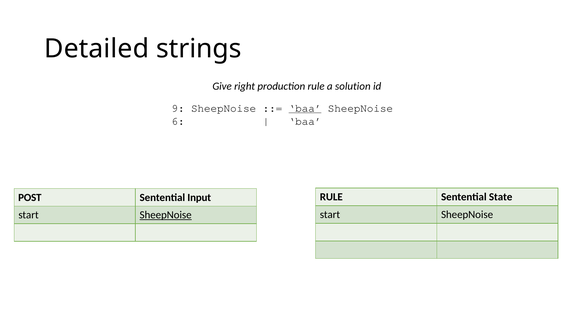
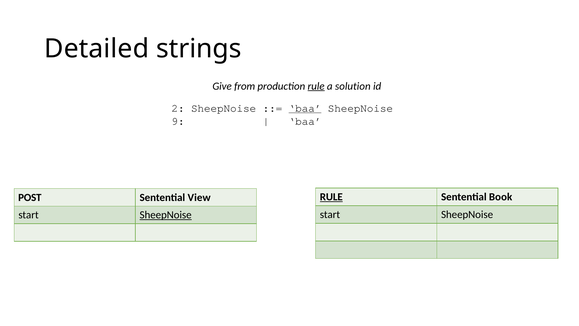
right: right -> from
rule at (316, 86) underline: none -> present
9: 9 -> 2
6: 6 -> 9
RULE at (331, 197) underline: none -> present
State: State -> Book
Input: Input -> View
